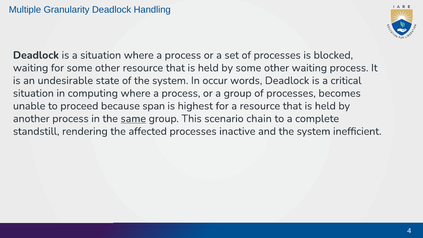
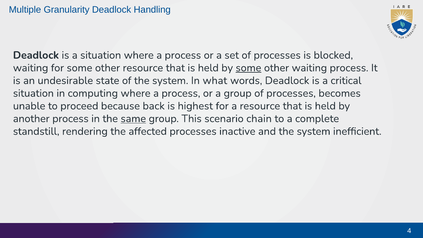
some at (248, 68) underline: none -> present
occur: occur -> what
span: span -> back
